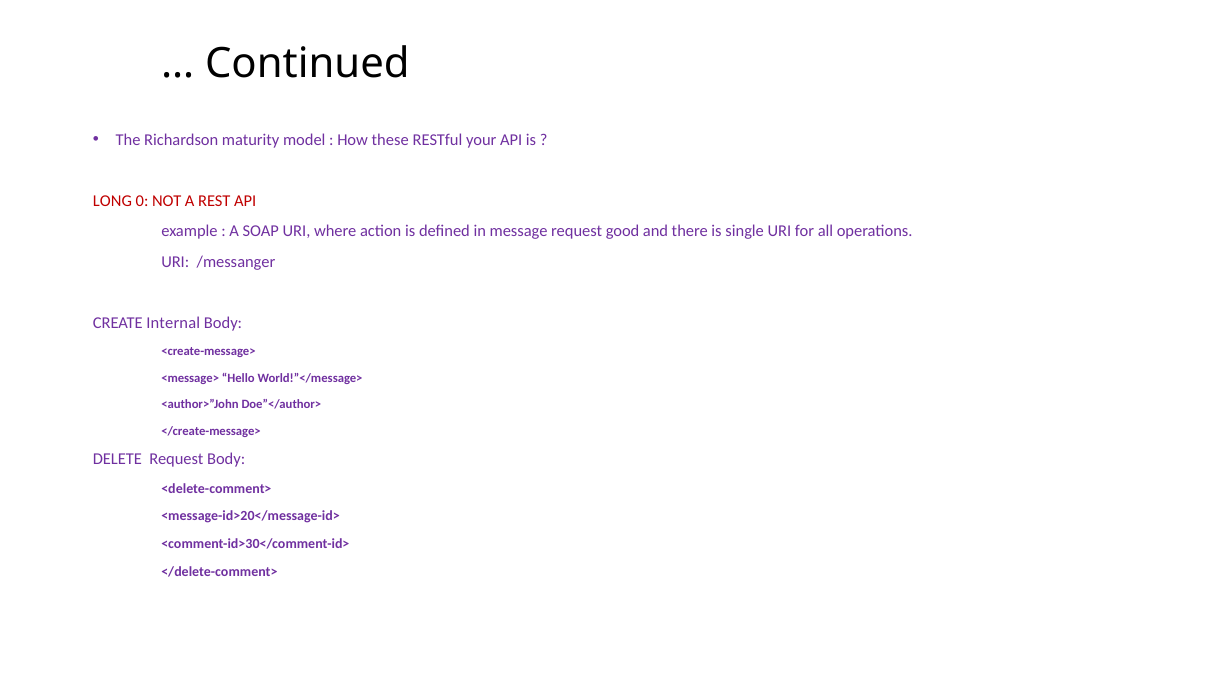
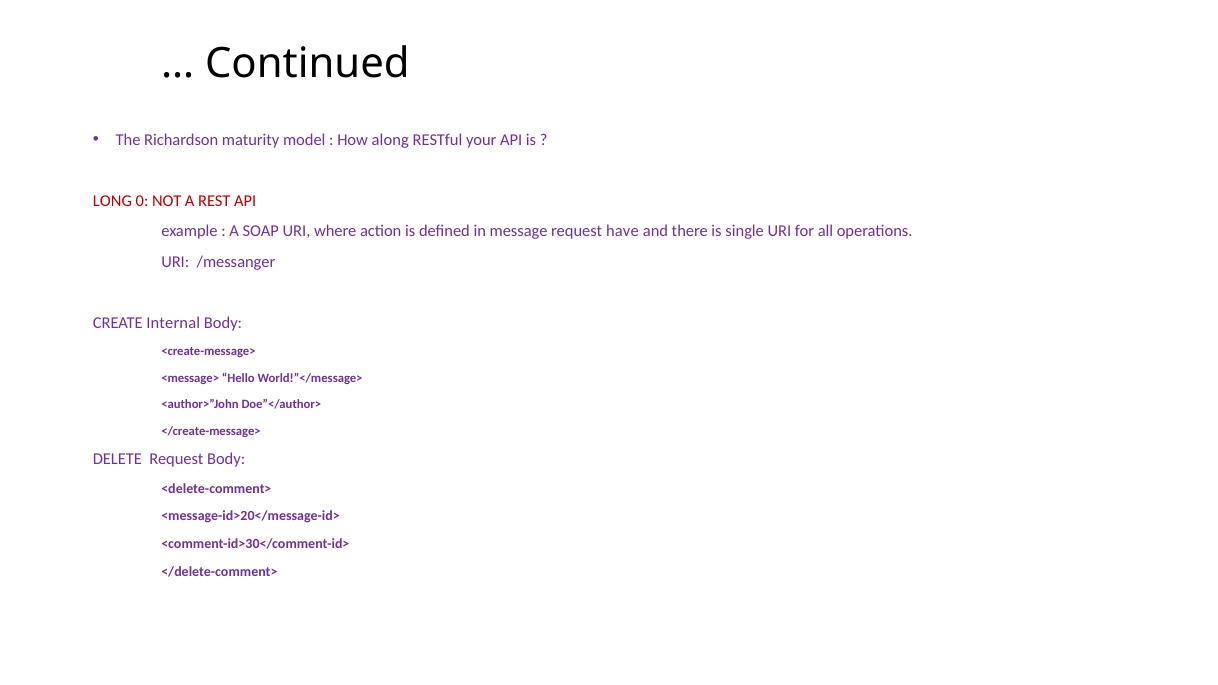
these: these -> along
good: good -> have
